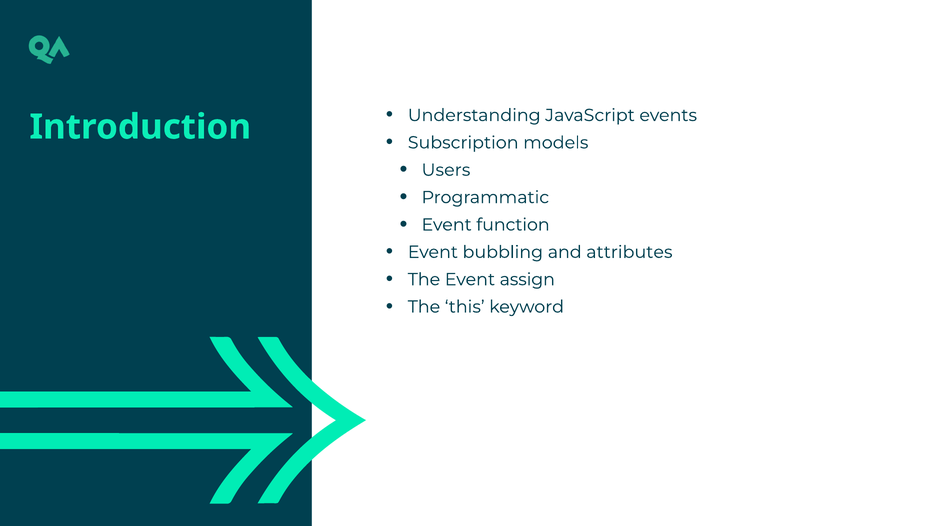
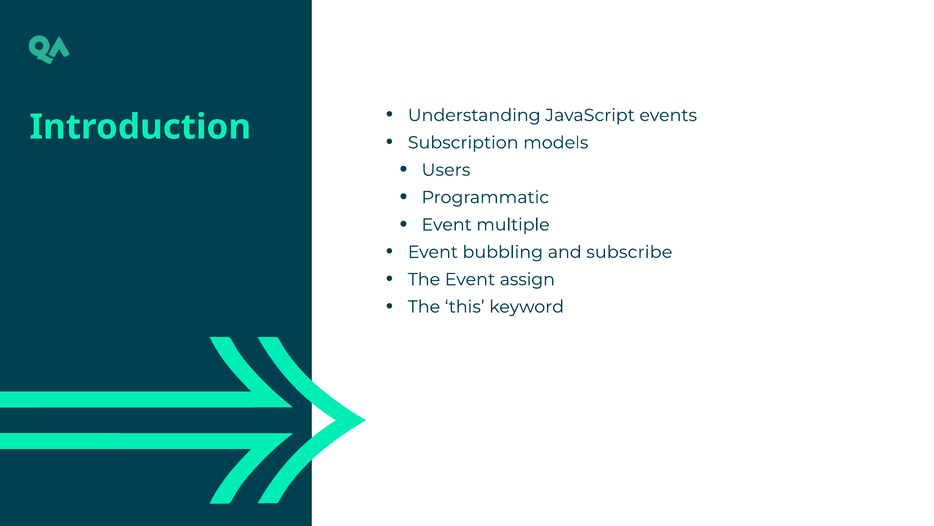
function: function -> multiple
attributes: attributes -> subscribe
